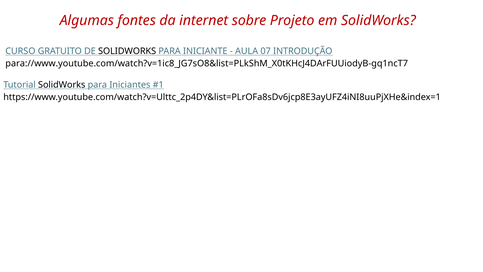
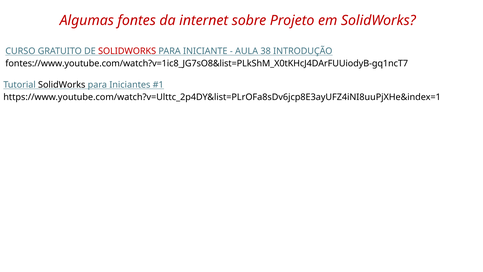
SOLIDWORKS at (127, 51) colour: black -> red
07: 07 -> 38
para://www.youtube.com/watch?v=1ic8_JG7sO8&list=PLkShM_X0tKHcJ4DArFUUiodyB-gq1ncT7: para://www.youtube.com/watch?v=1ic8_JG7sO8&list=PLkShM_X0tKHcJ4DArFUUiodyB-gq1ncT7 -> fontes://www.youtube.com/watch?v=1ic8_JG7sO8&list=PLkShM_X0tKHcJ4DArFUUiodyB-gq1ncT7
